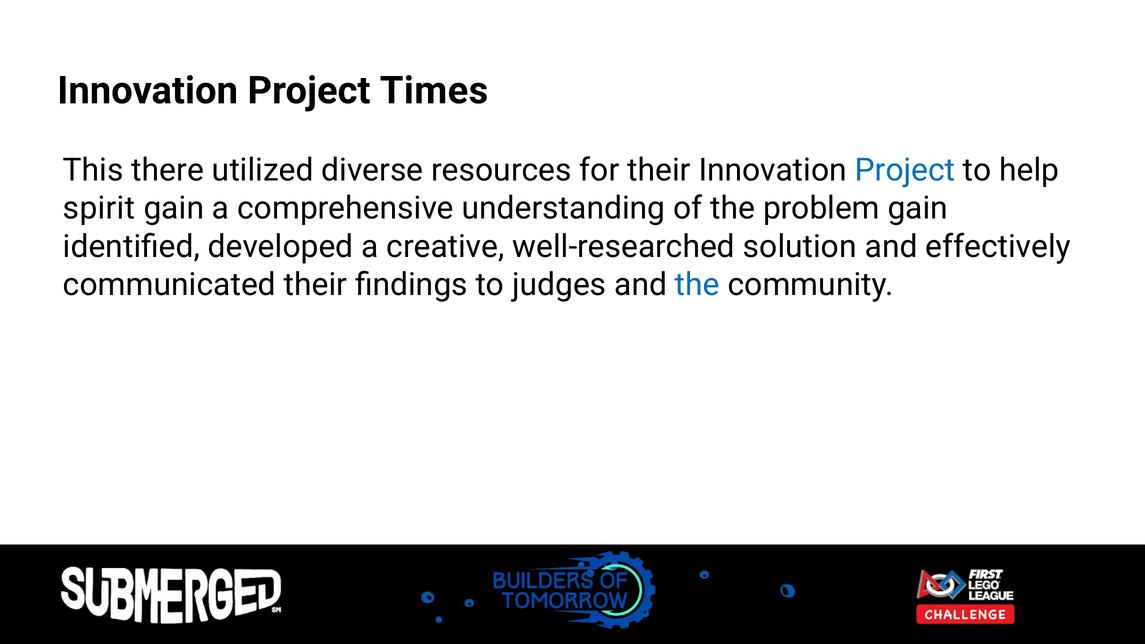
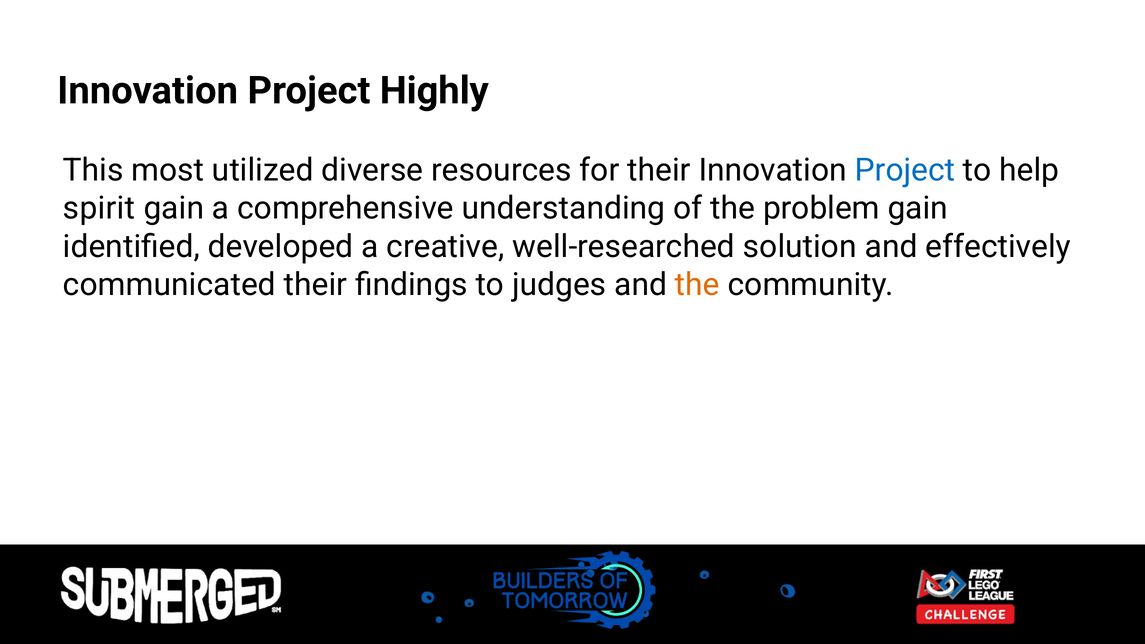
Times: Times -> Highly
there: there -> most
the at (697, 285) colour: blue -> orange
